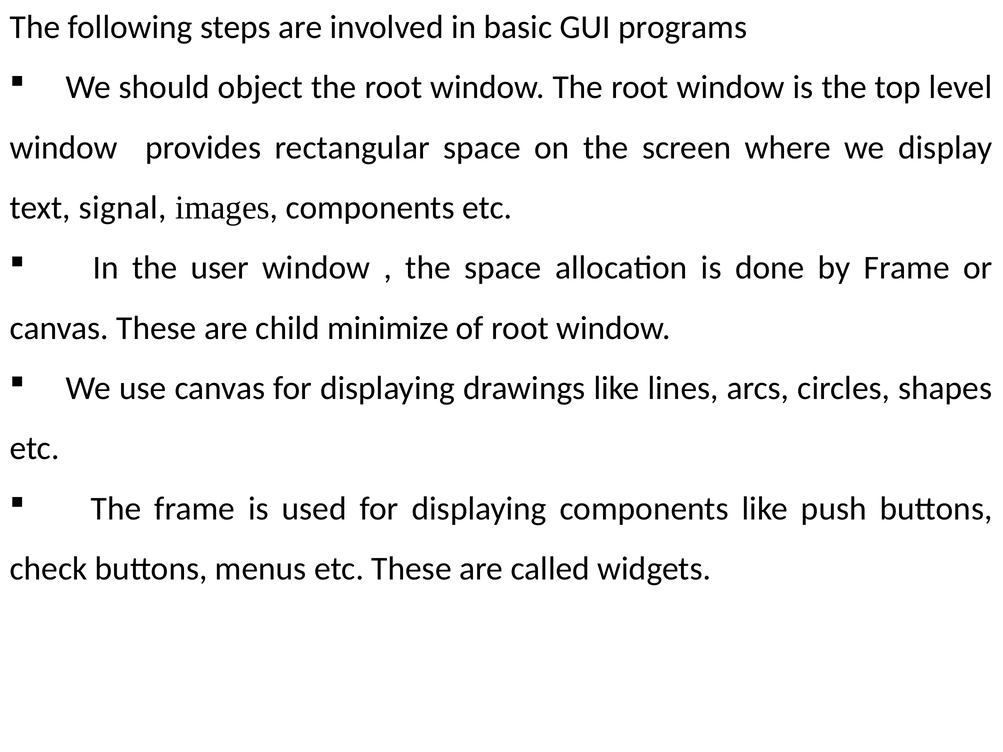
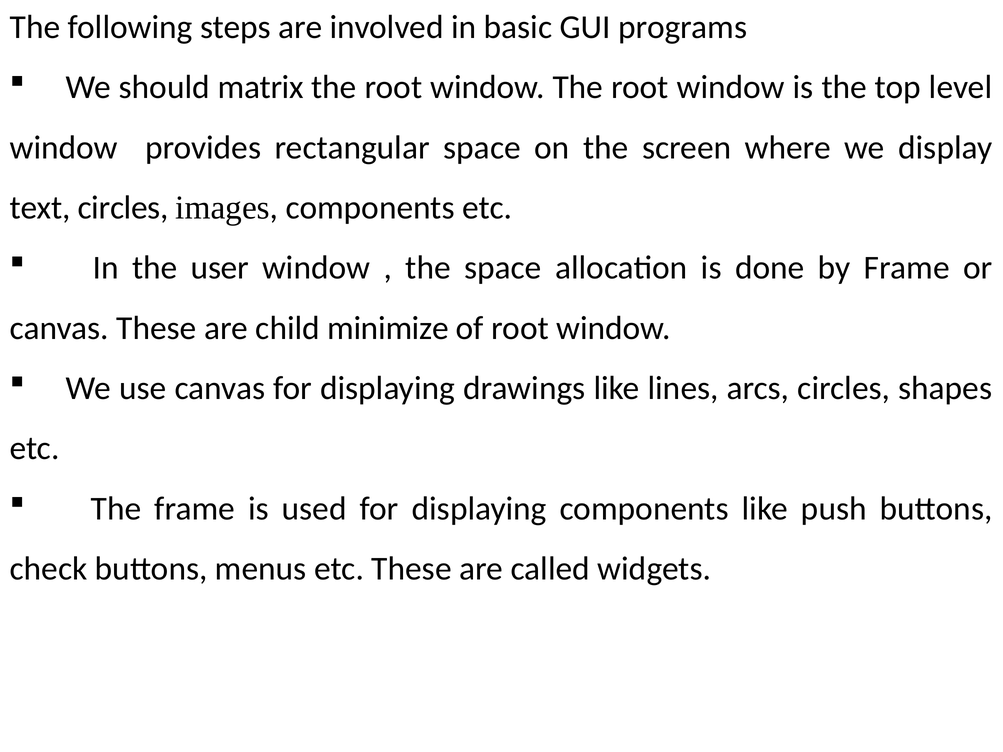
object: object -> matrix
text signal: signal -> circles
